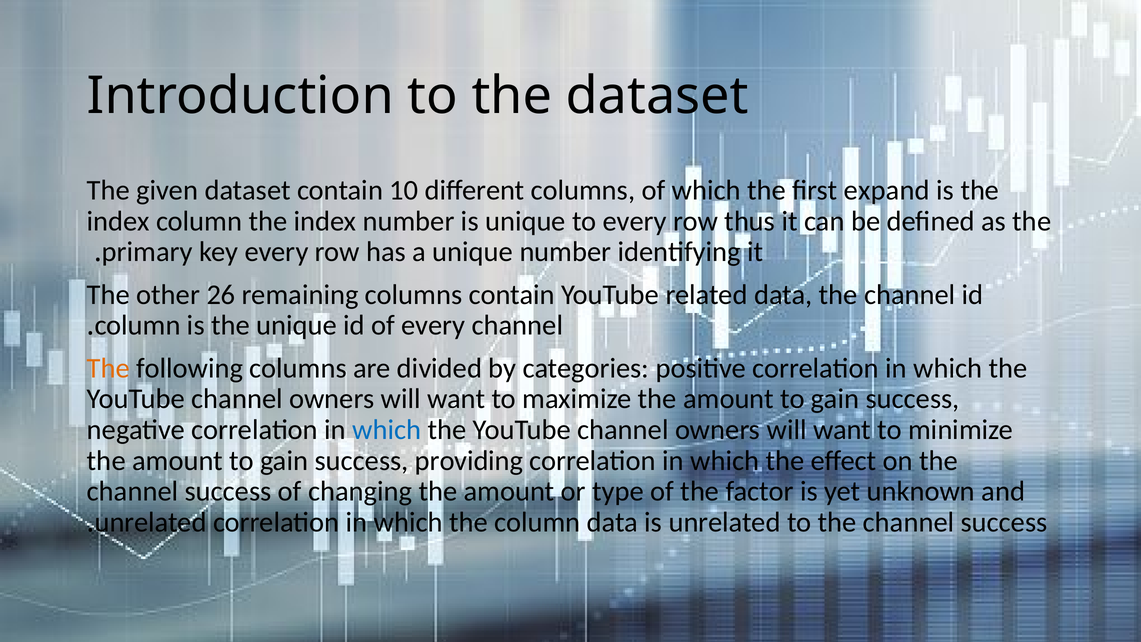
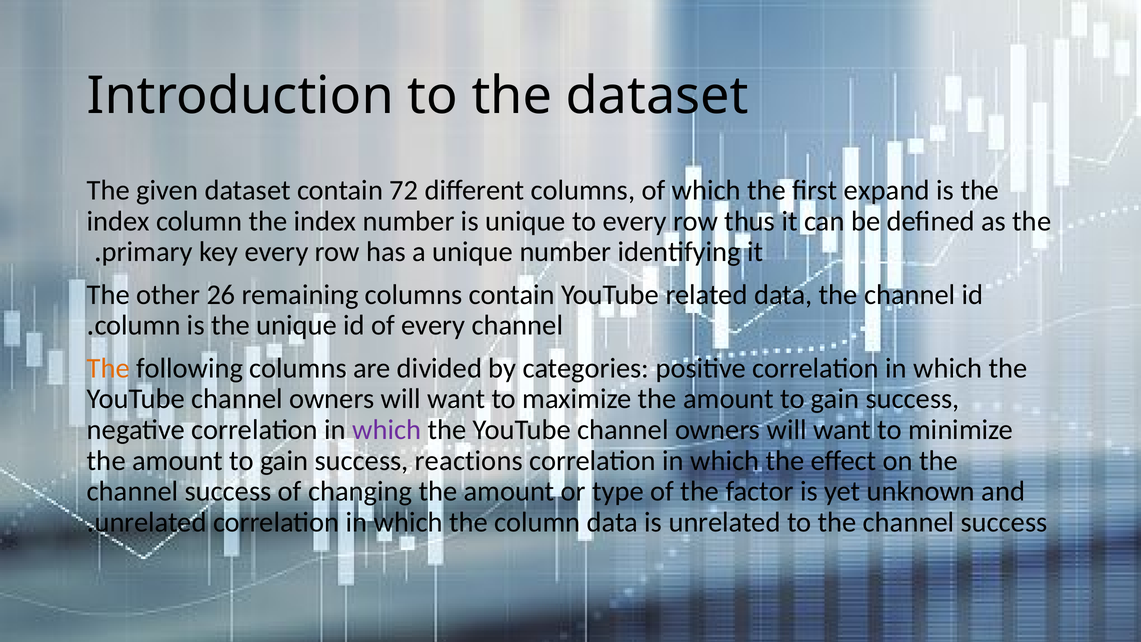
10: 10 -> 72
which at (387, 430) colour: blue -> purple
providing: providing -> reactions
